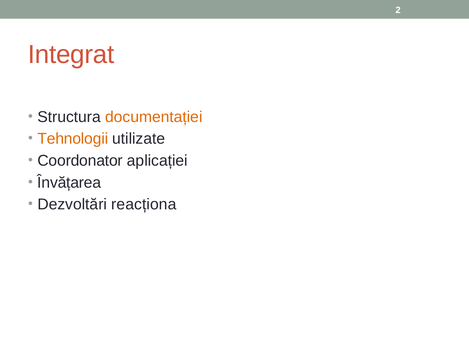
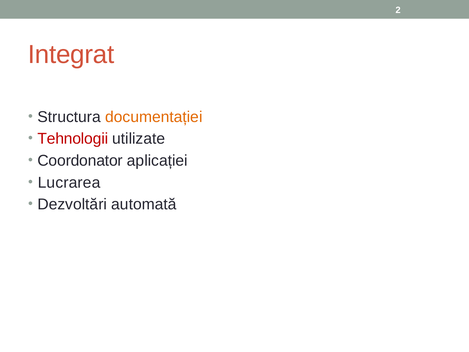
Tehnologii colour: orange -> red
Învățarea: Învățarea -> Lucrarea
reacționa: reacționa -> automată
